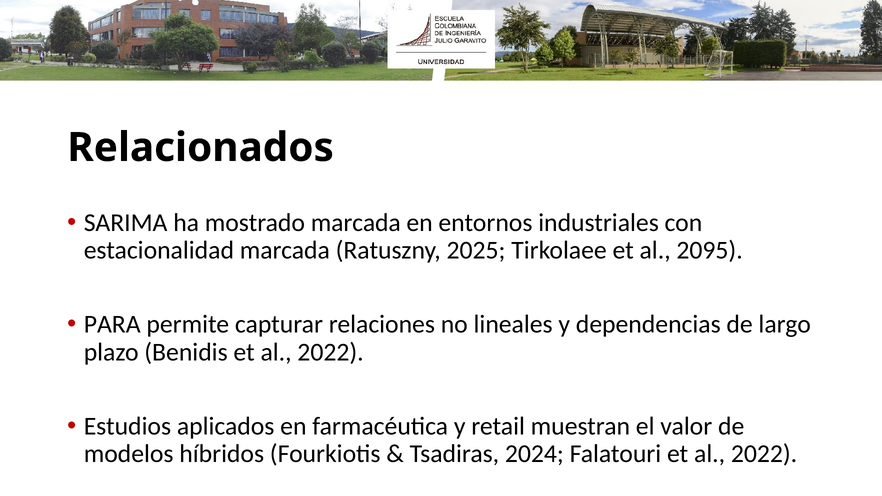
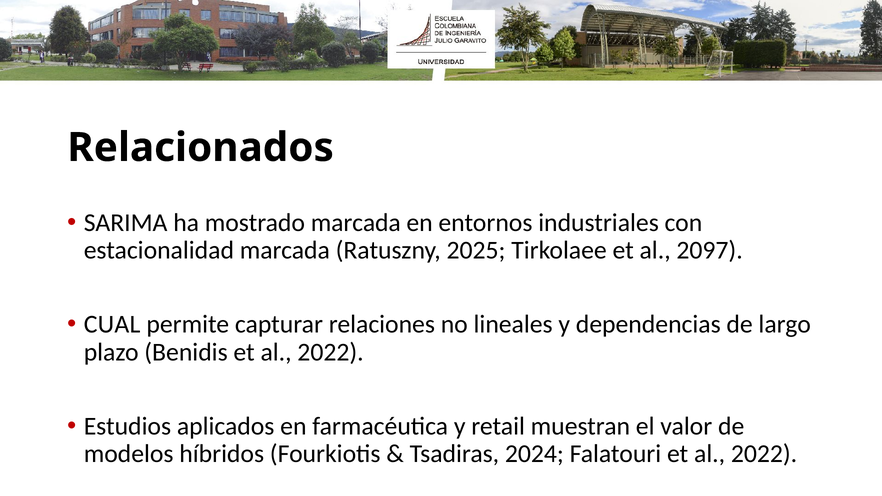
2095: 2095 -> 2097
PARA: PARA -> CUAL
